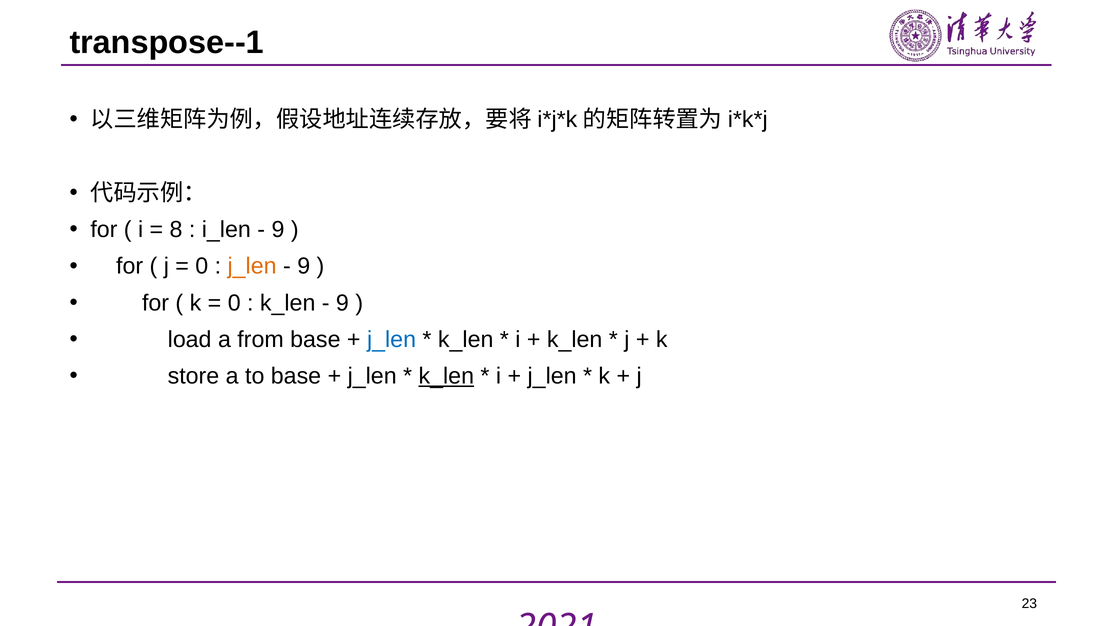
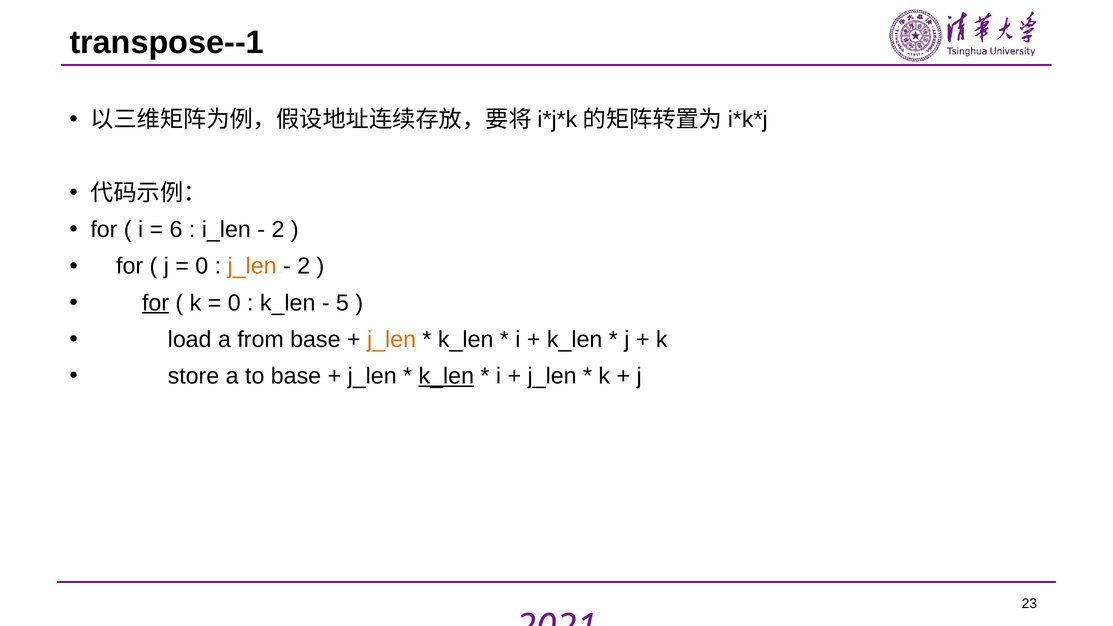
8: 8 -> 6
9 at (278, 230): 9 -> 2
9 at (304, 266): 9 -> 2
for at (156, 303) underline: none -> present
9 at (342, 303): 9 -> 5
j_len at (392, 340) colour: blue -> orange
